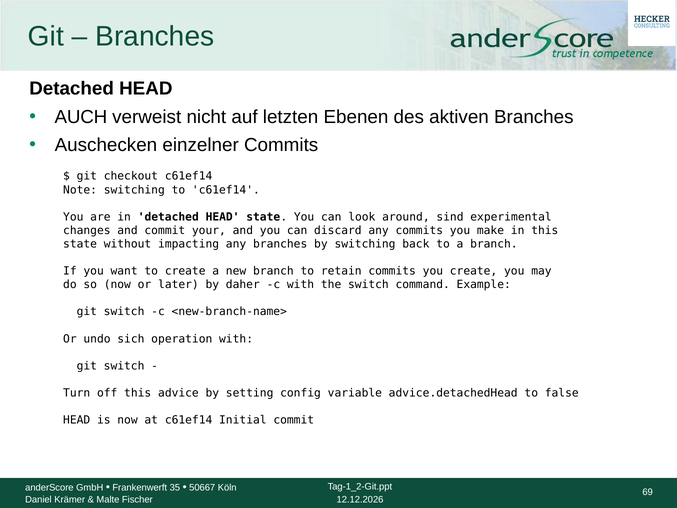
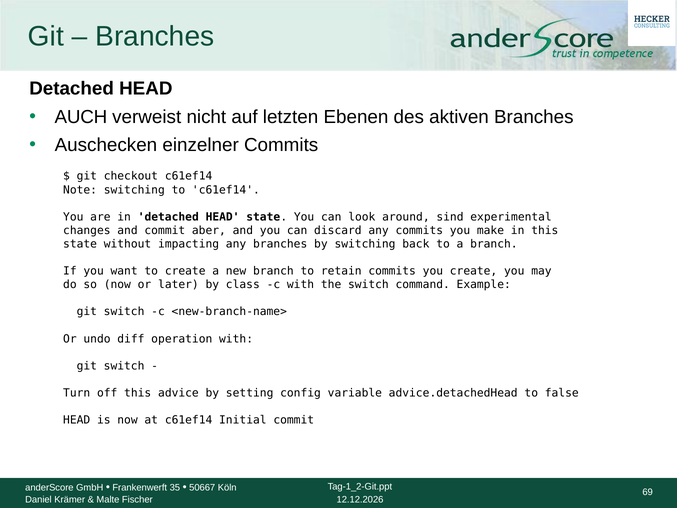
your: your -> aber
daher: daher -> class
sich: sich -> diff
